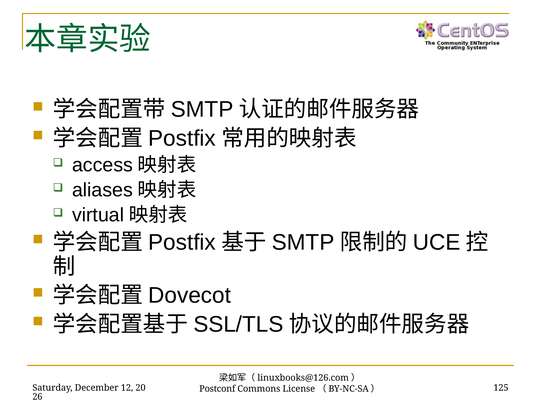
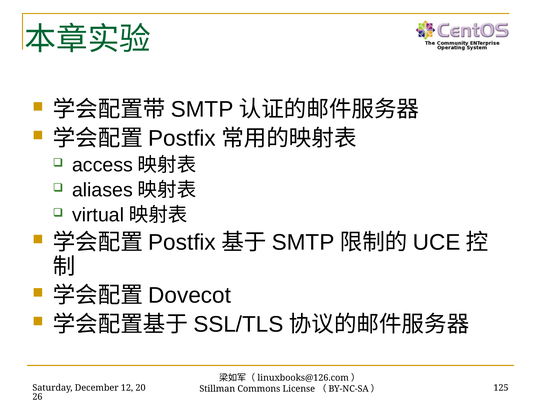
Postconf: Postconf -> Stillman
